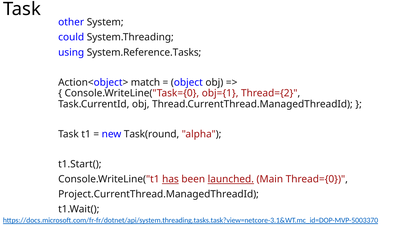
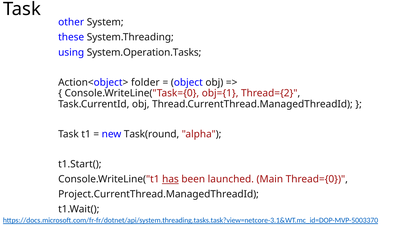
could: could -> these
System.Reference.Tasks: System.Reference.Tasks -> System.Operation.Tasks
match: match -> folder
launched underline: present -> none
